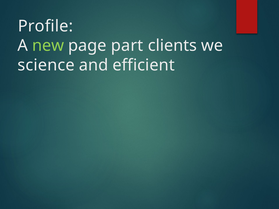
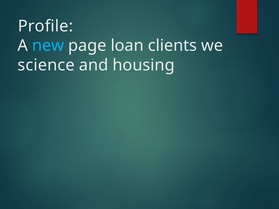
new colour: light green -> light blue
part: part -> loan
efficient: efficient -> housing
